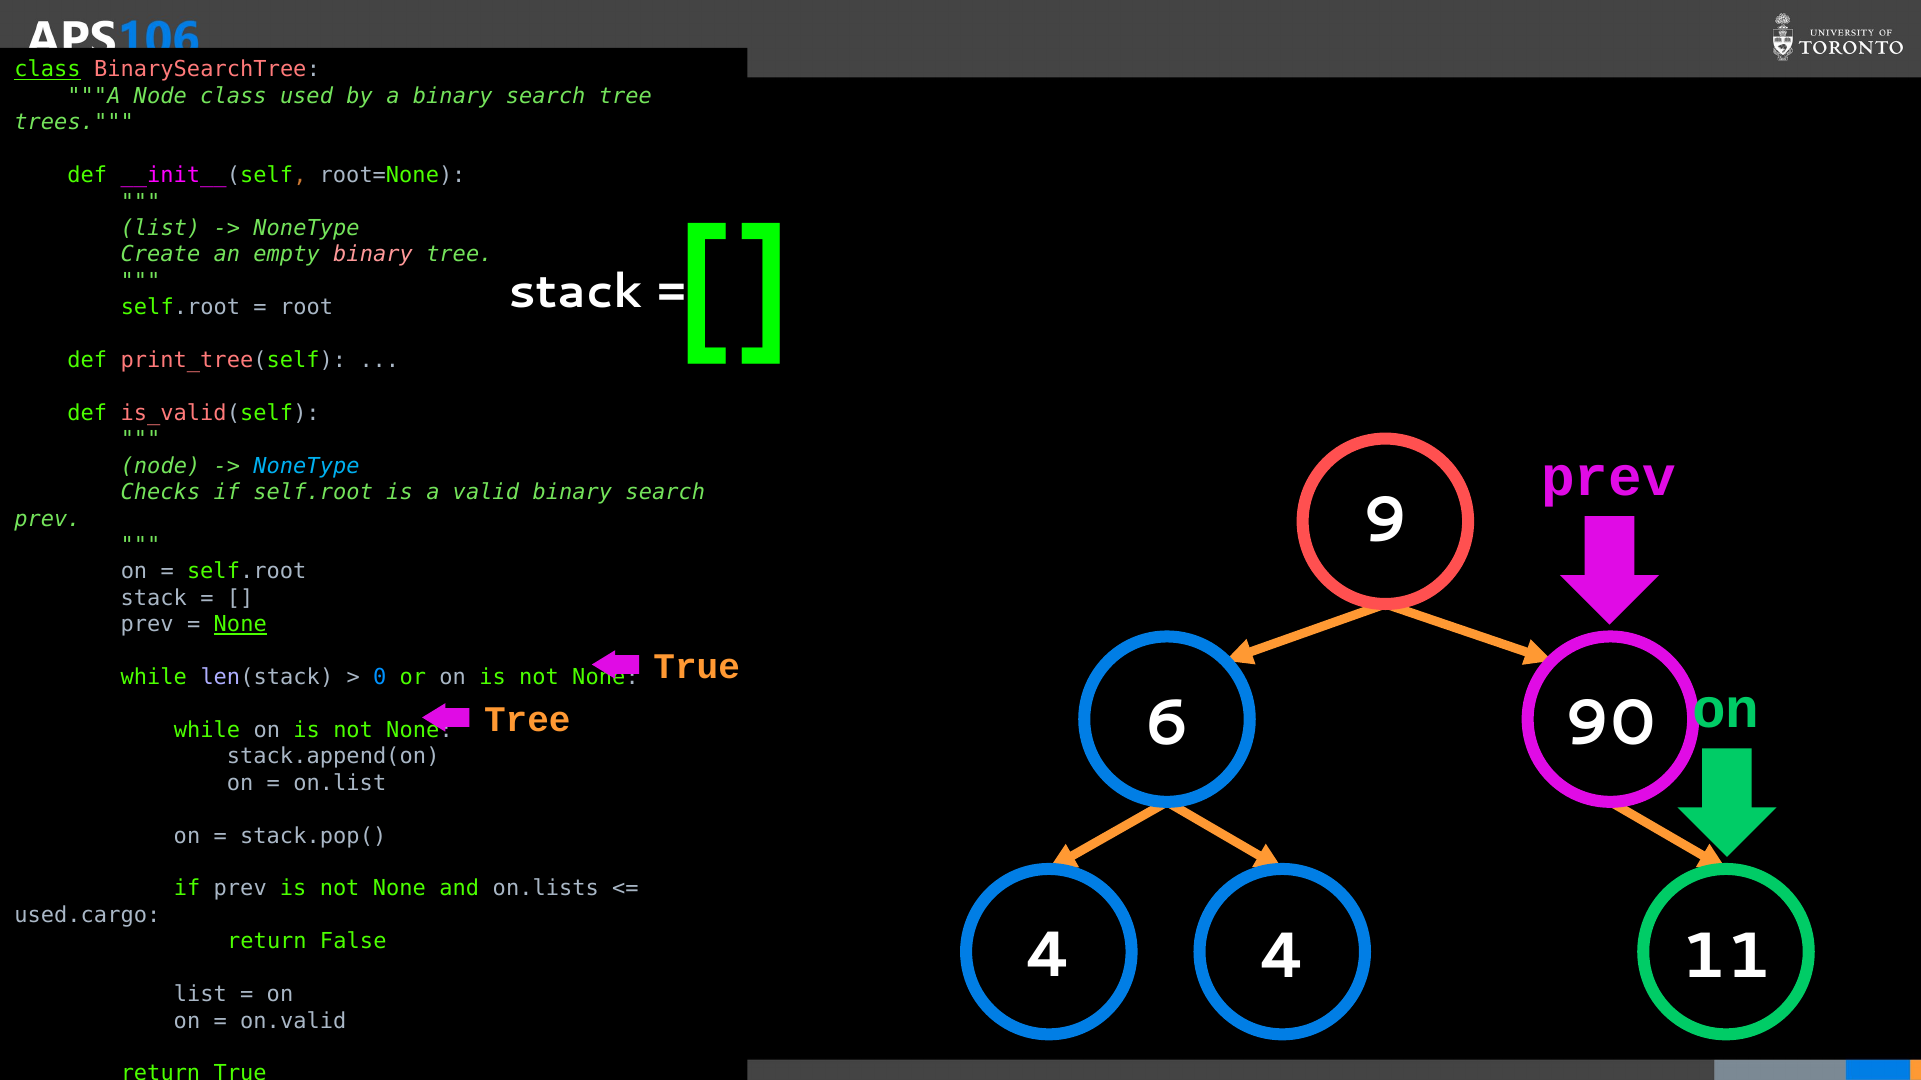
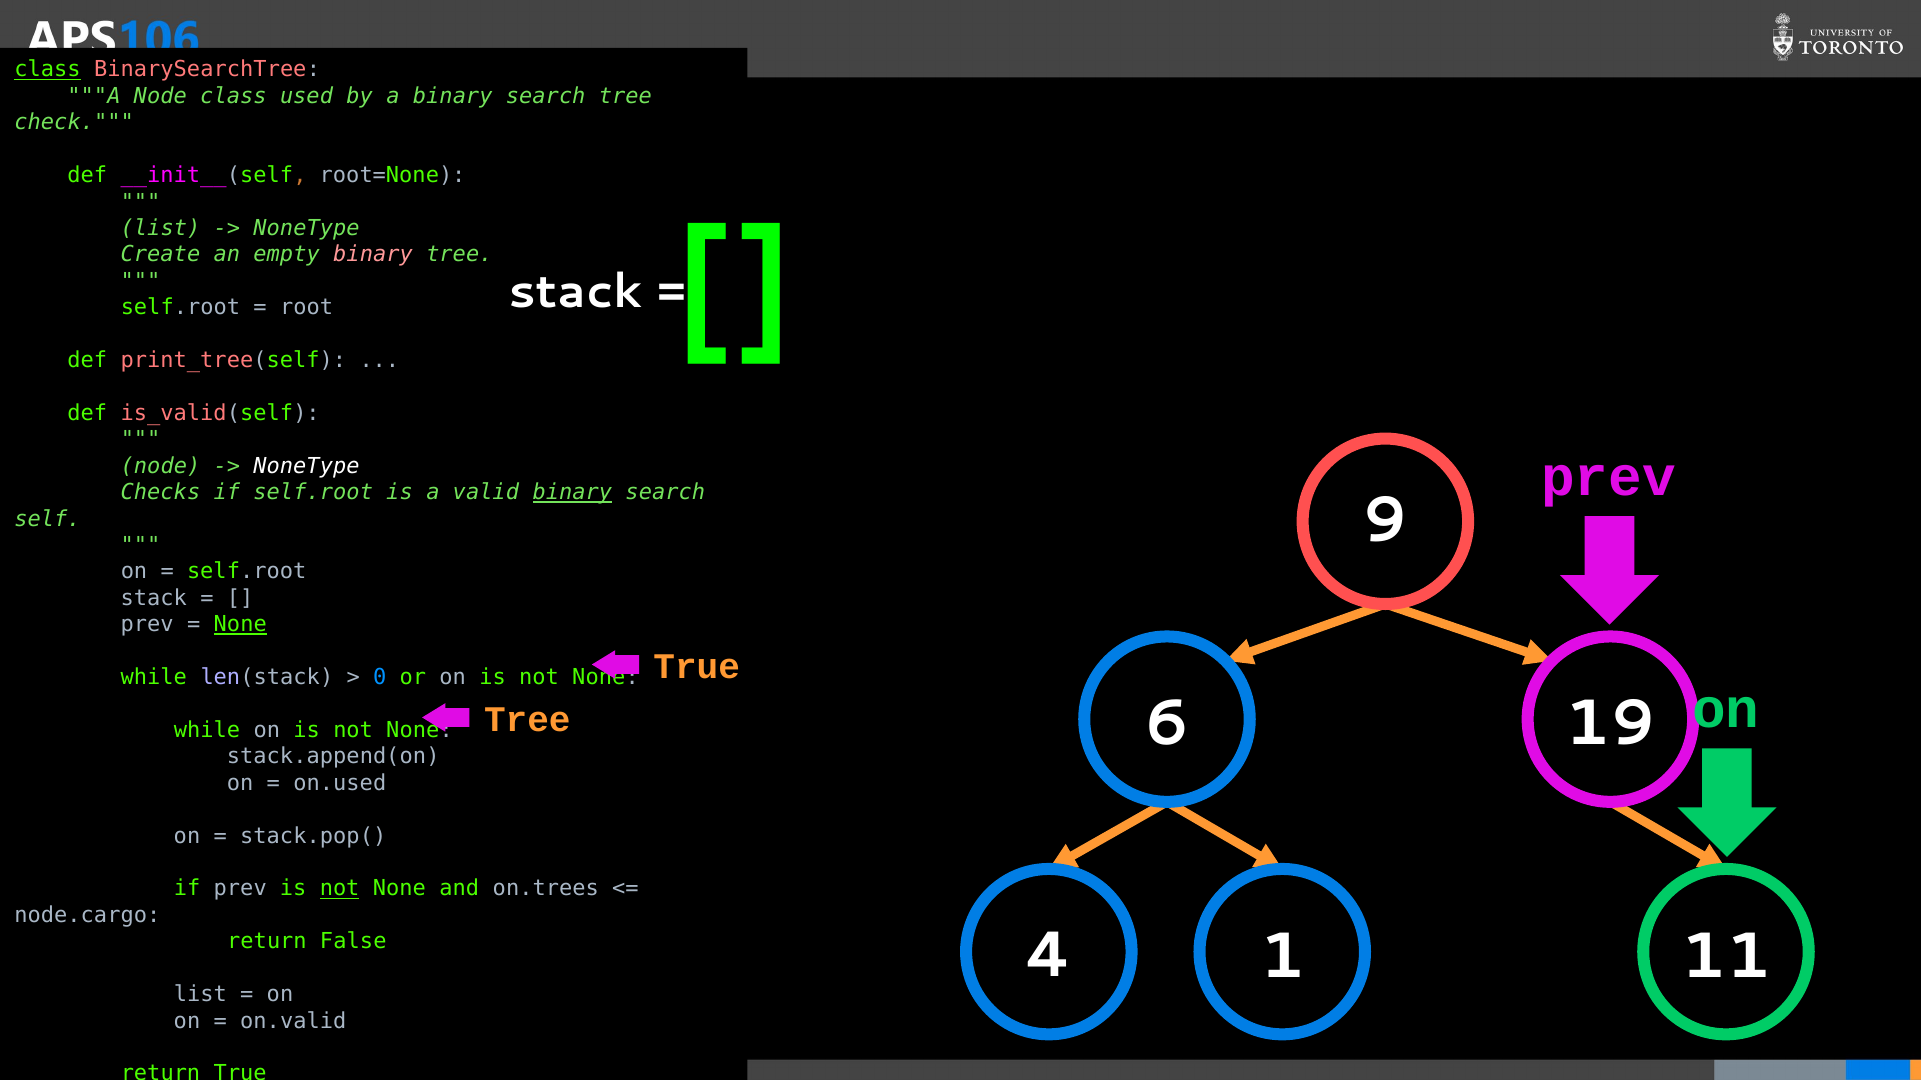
trees: trees -> check
NoneType at (306, 466) colour: light blue -> white
binary at (572, 493) underline: none -> present
prev at (48, 519): prev -> self
90: 90 -> 19
on.list: on.list -> on.used
not at (340, 889) underline: none -> present
on.lists: on.lists -> on.trees
used.cargo: used.cargo -> node.cargo
4 4: 4 -> 1
